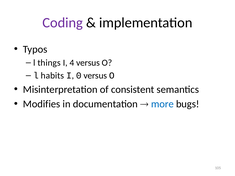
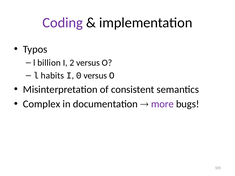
things: things -> billion
4: 4 -> 2
Modifies: Modifies -> Complex
more colour: blue -> purple
